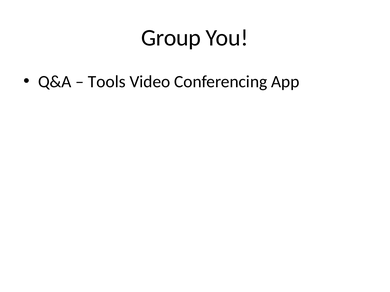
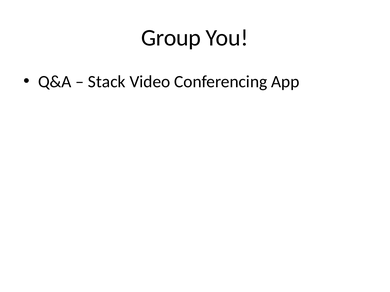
Tools: Tools -> Stack
